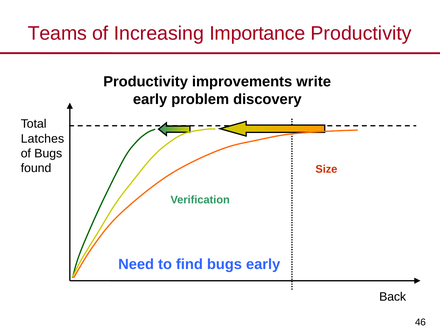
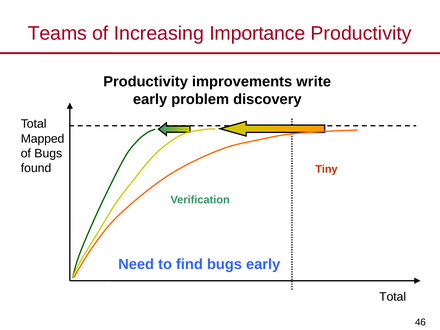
Latches: Latches -> Mapped
Size: Size -> Tiny
Back at (393, 297): Back -> Total
